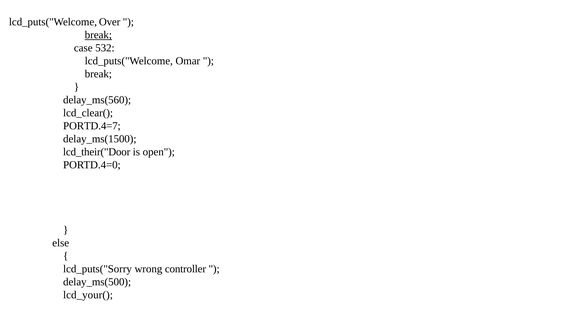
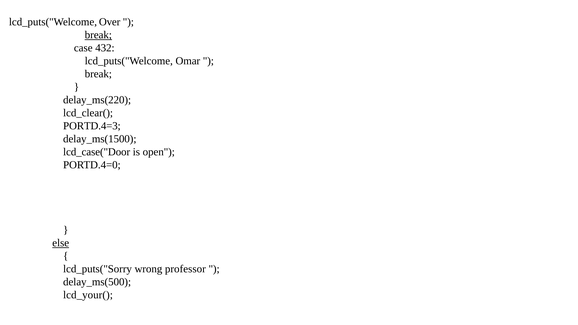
532: 532 -> 432
delay_ms(560: delay_ms(560 -> delay_ms(220
PORTD.4=7: PORTD.4=7 -> PORTD.4=3
lcd_their("Door: lcd_their("Door -> lcd_case("Door
else underline: none -> present
controller: controller -> professor
